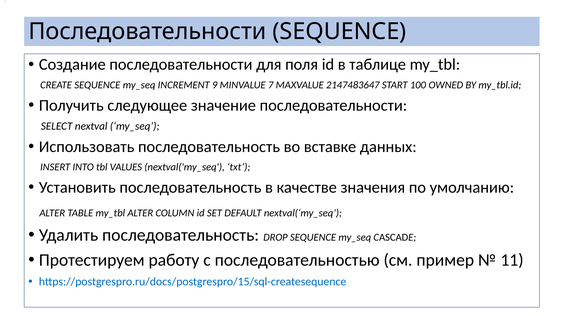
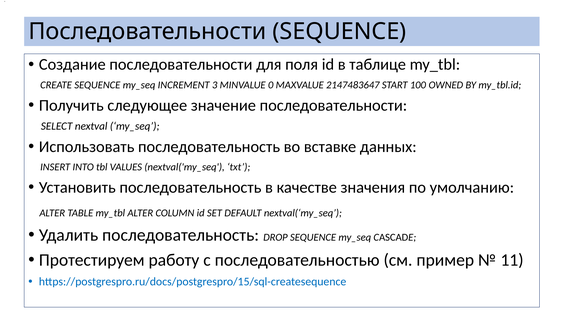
9: 9 -> 3
7: 7 -> 0
